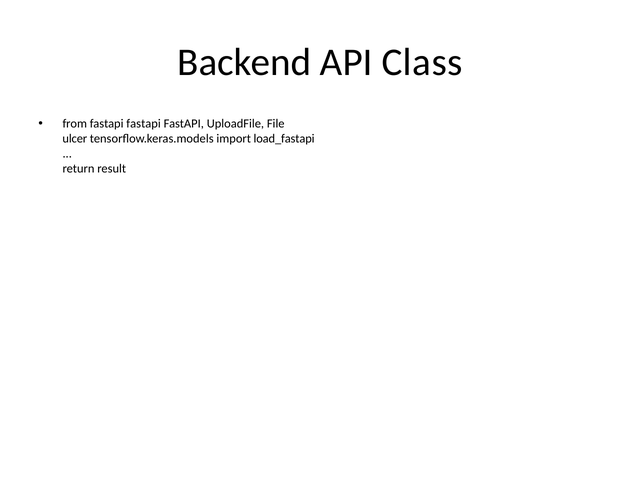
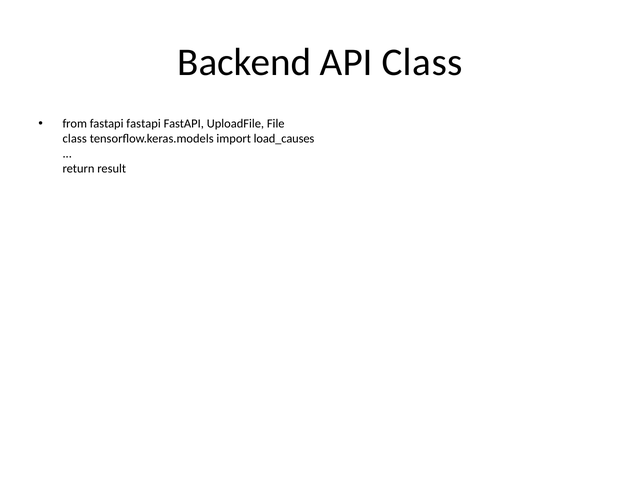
ulcer at (75, 139): ulcer -> class
load_fastapi: load_fastapi -> load_causes
